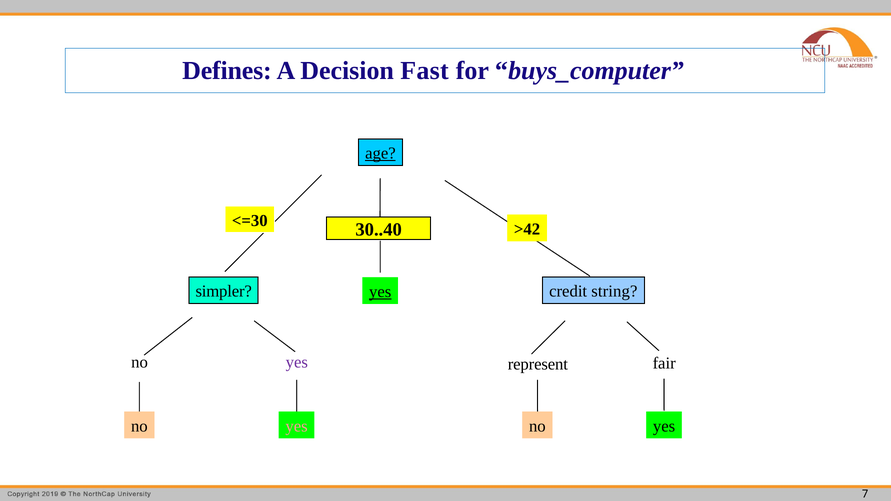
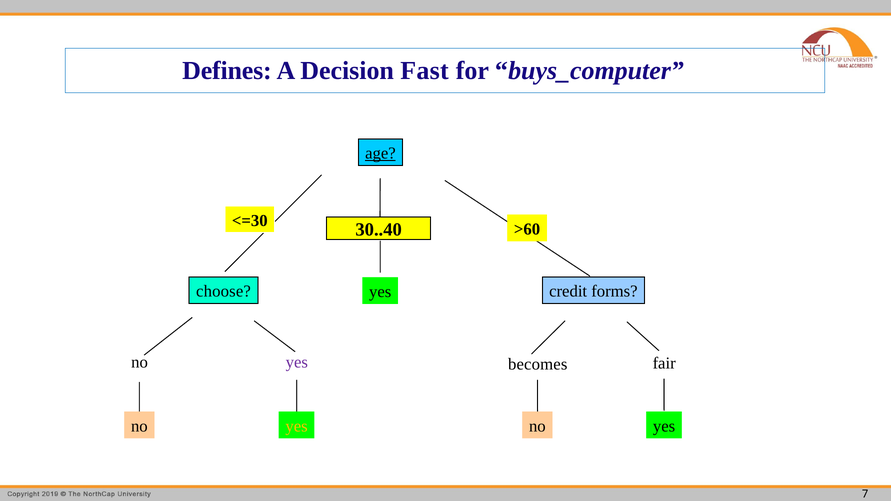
>42: >42 -> >60
simpler: simpler -> choose
string: string -> forms
yes at (380, 292) underline: present -> none
represent: represent -> becomes
yes at (297, 426) colour: pink -> yellow
